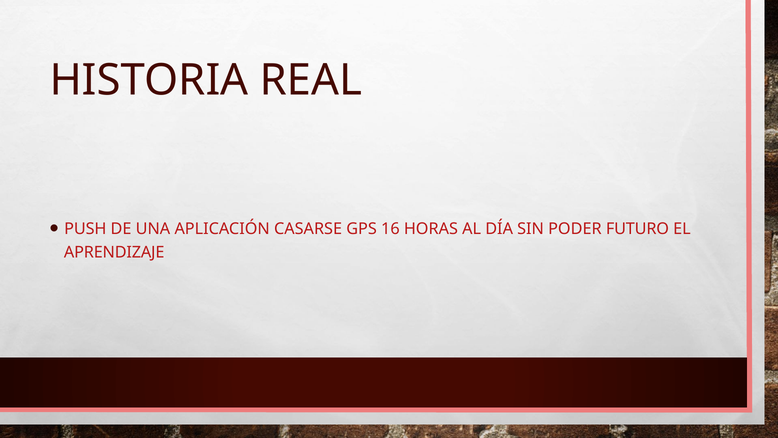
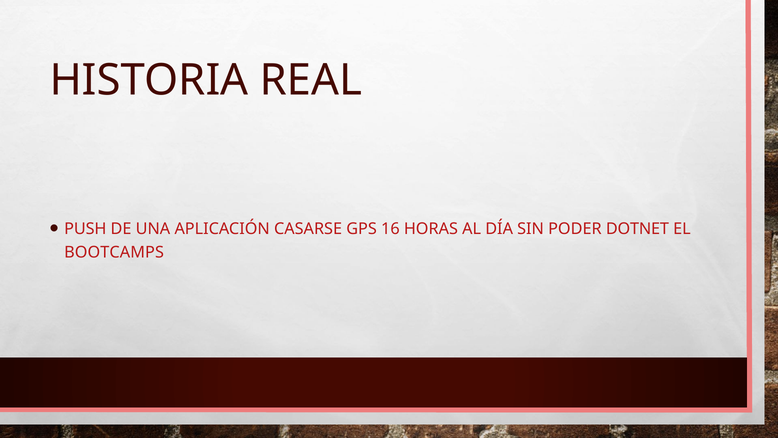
FUTURO: FUTURO -> DOTNET
APRENDIZAJE: APRENDIZAJE -> BOOTCAMPS
